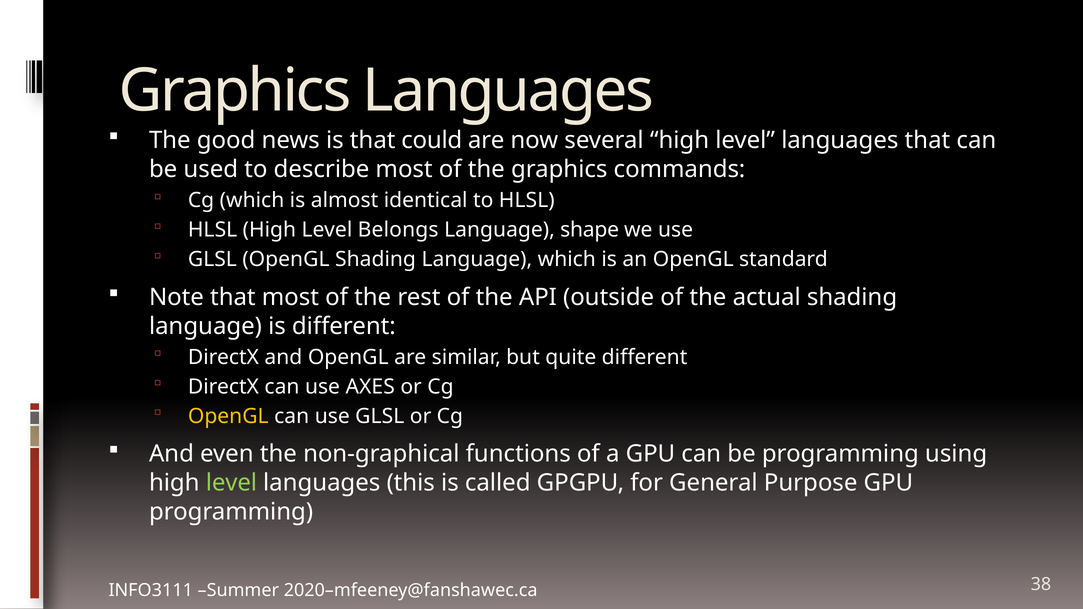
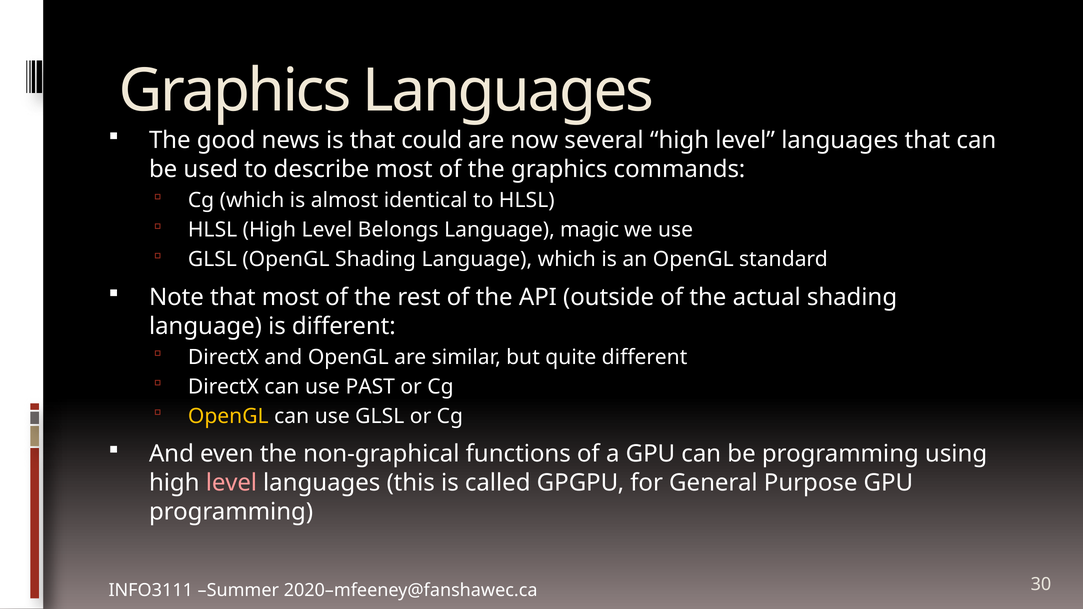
shape: shape -> magic
AXES: AXES -> PAST
level at (231, 483) colour: light green -> pink
38: 38 -> 30
